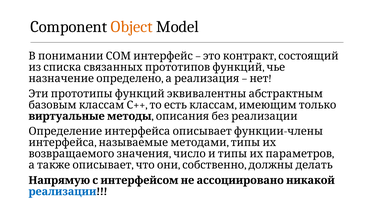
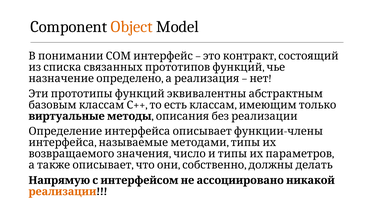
реализации colour: blue -> orange
